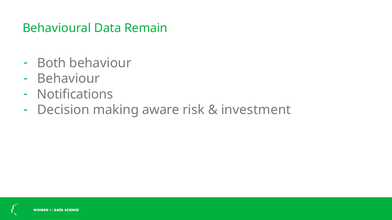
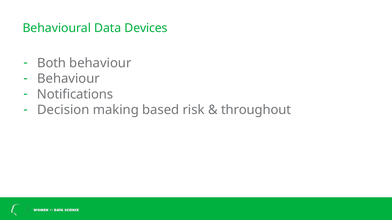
Remain: Remain -> Devices
aware: aware -> based
investment: investment -> throughout
